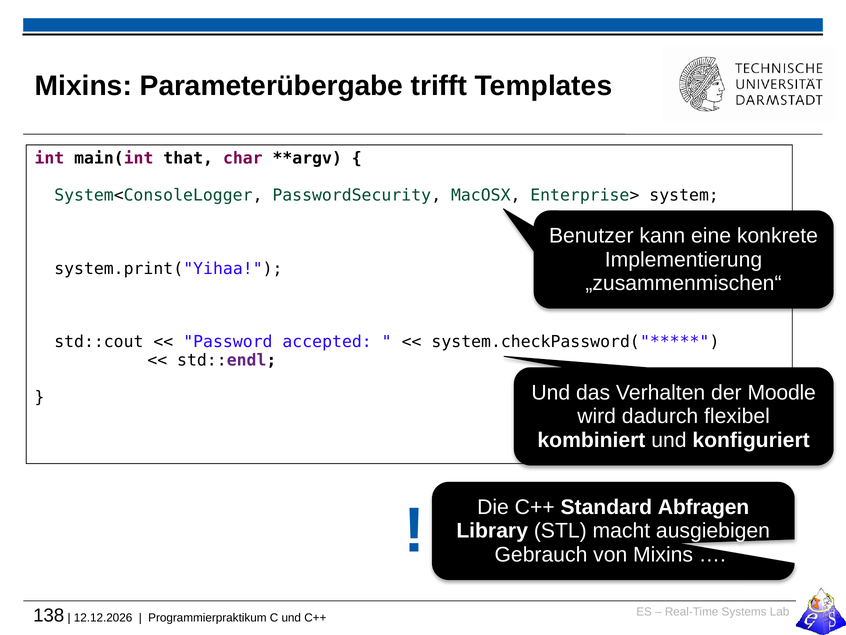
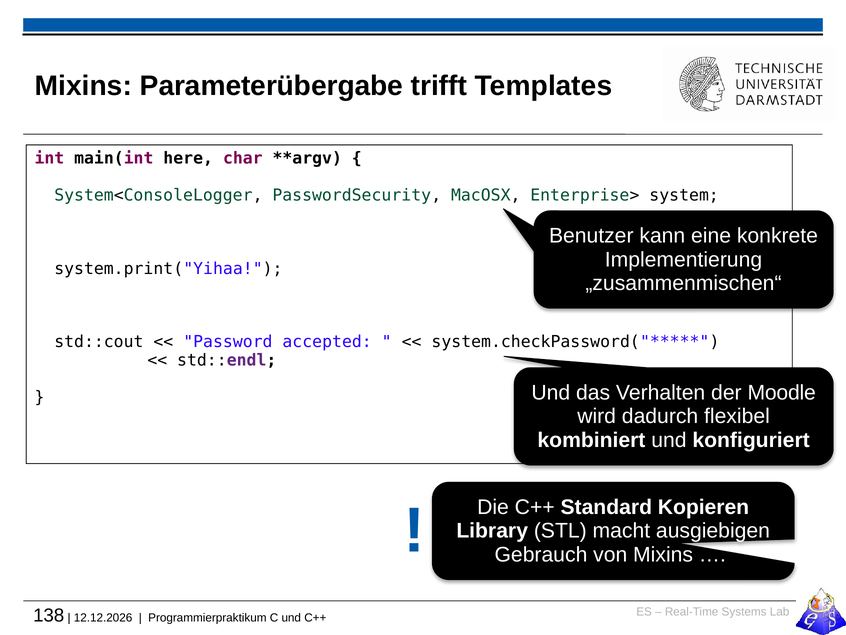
that: that -> here
Abfragen: Abfragen -> Kopieren
